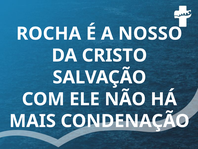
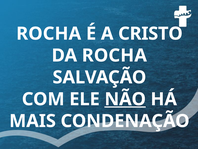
NOSSO: NOSSO -> CRISTO
DA CRISTO: CRISTO -> ROCHA
NÃO underline: none -> present
